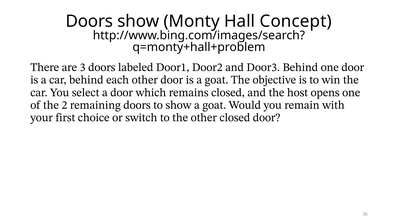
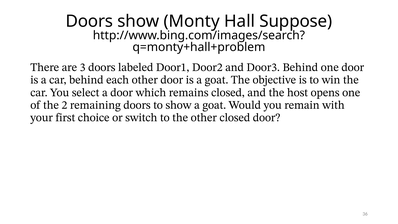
Concept: Concept -> Suppose
